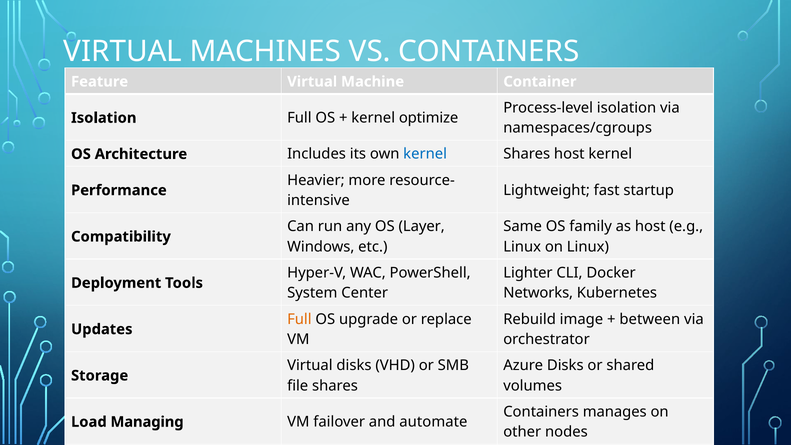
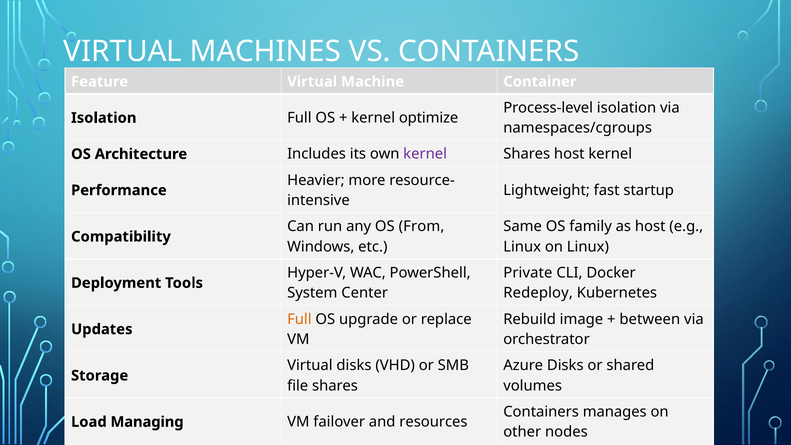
kernel at (425, 154) colour: blue -> purple
Layer: Layer -> From
Lighter at (528, 273): Lighter -> Private
Networks: Networks -> Redeploy
automate: automate -> resources
